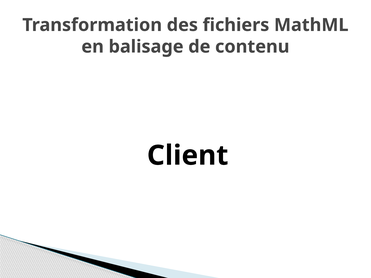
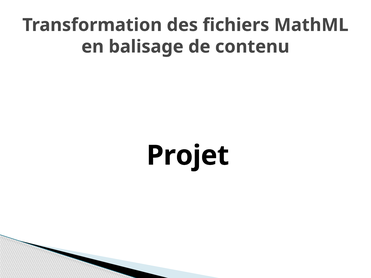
Client: Client -> Projet
